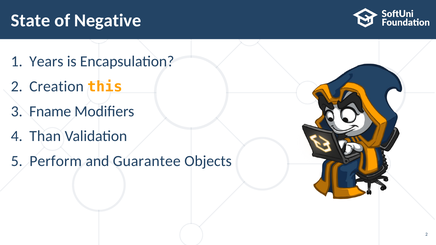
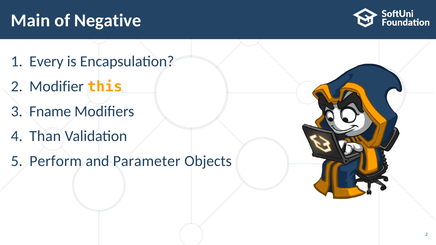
State: State -> Main
Years: Years -> Every
Creation: Creation -> Modifier
Guarantee: Guarantee -> Parameter
